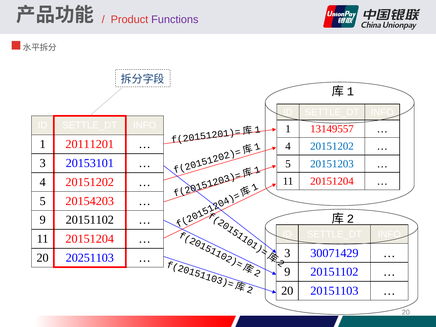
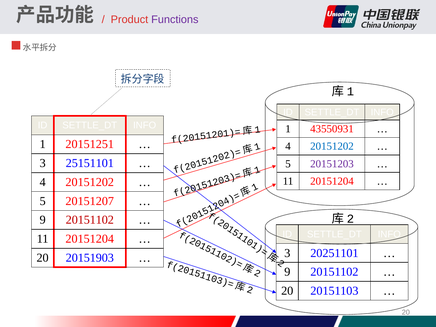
13149557: 13149557 -> 43550931
20111201: 20111201 -> 20151251
20153101: 20153101 -> 25151101
20151203 colour: blue -> purple
20154203: 20154203 -> 20151207
20151102 at (90, 220) colour: black -> red
30071429: 30071429 -> 20251101
20251103: 20251103 -> 20151903
